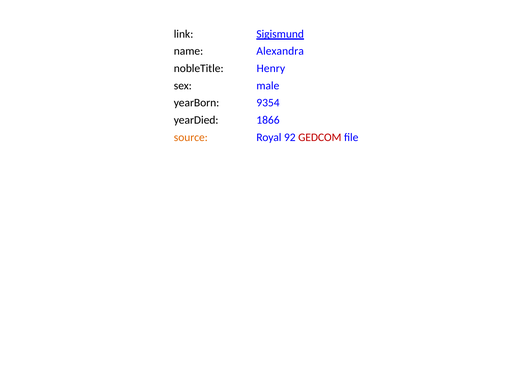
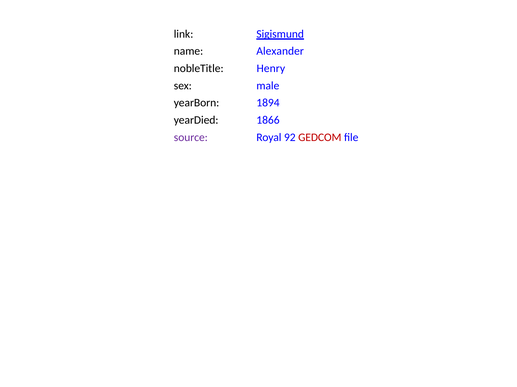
Alexandra: Alexandra -> Alexander
9354: 9354 -> 1894
source colour: orange -> purple
